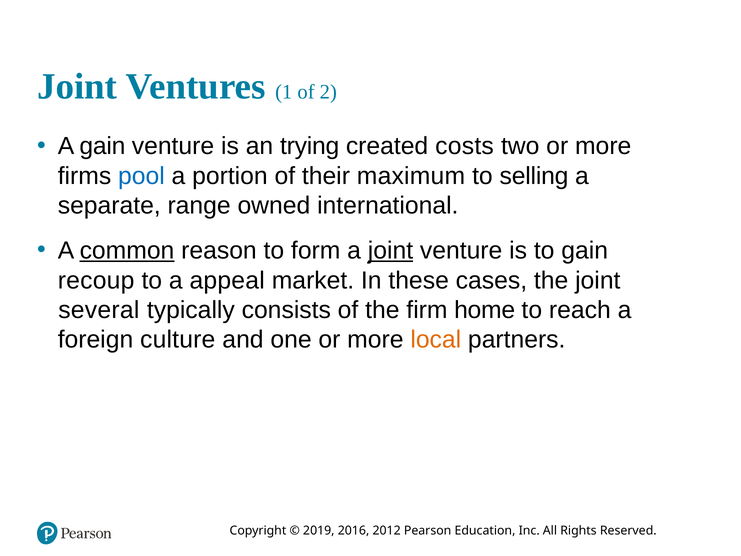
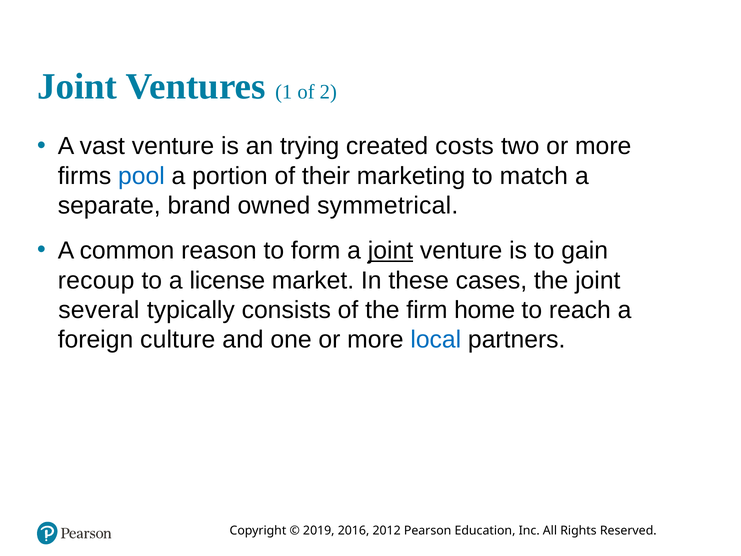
A gain: gain -> vast
maximum: maximum -> marketing
selling: selling -> match
range: range -> brand
international: international -> symmetrical
common underline: present -> none
appeal: appeal -> license
local colour: orange -> blue
